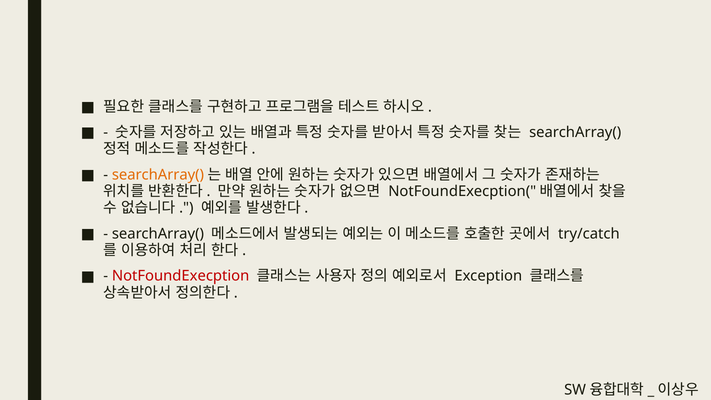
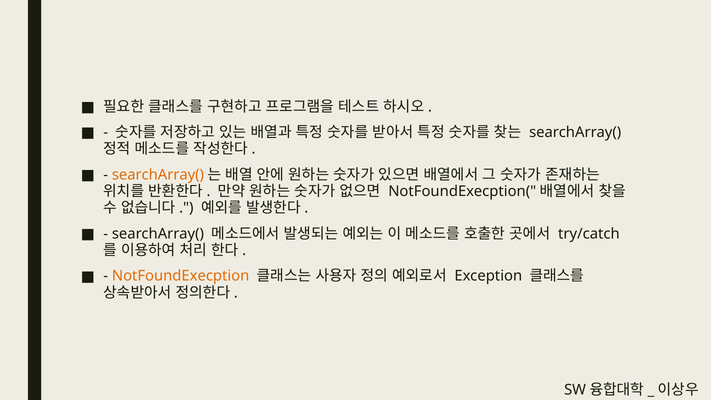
NotFoundExecption colour: red -> orange
